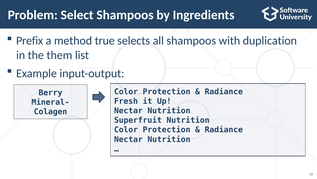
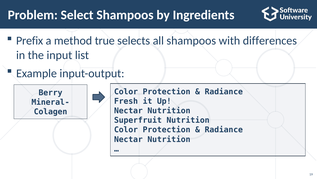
duplication: duplication -> differences
them: them -> input
